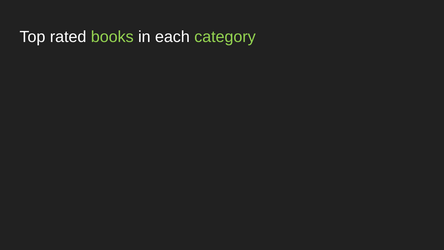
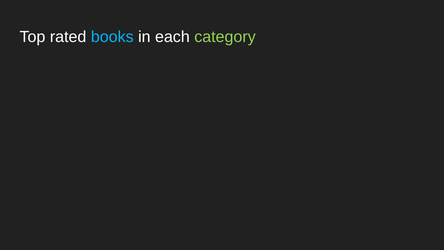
books colour: light green -> light blue
